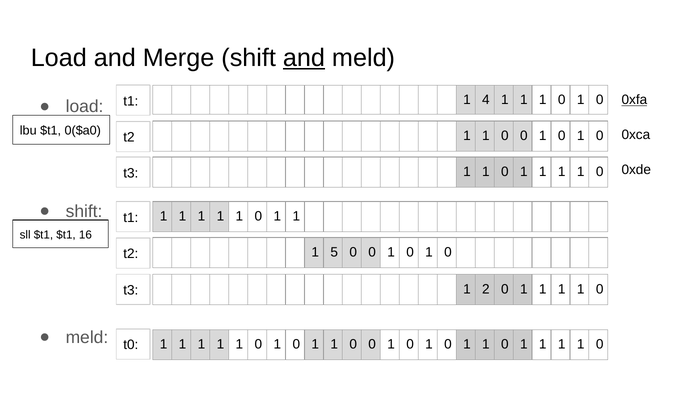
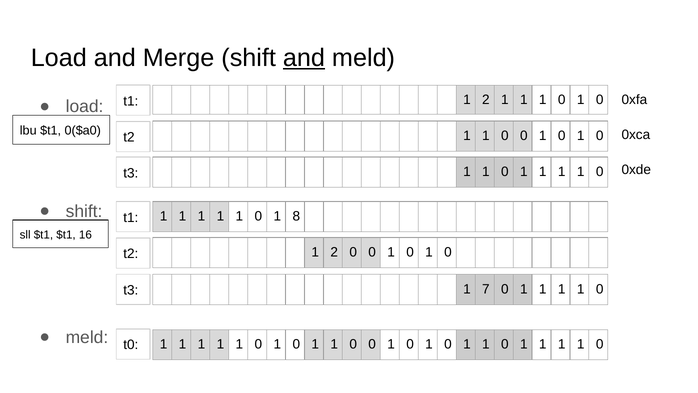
0xfa underline: present -> none
4 at (486, 100): 4 -> 2
1 at (296, 216): 1 -> 8
5 at (334, 252): 5 -> 2
2: 2 -> 7
